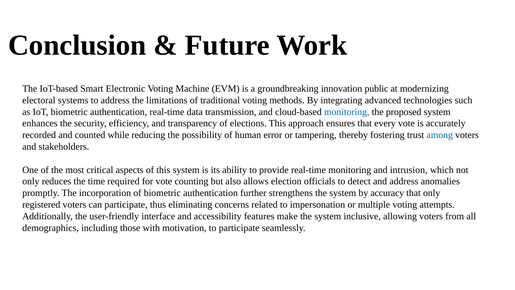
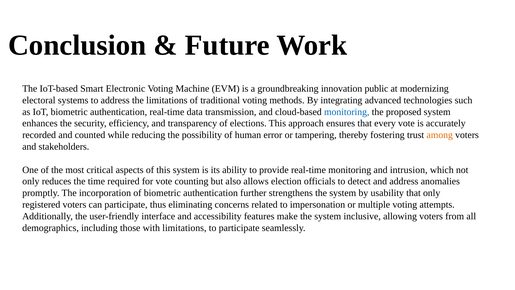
among colour: blue -> orange
accuracy: accuracy -> usability
with motivation: motivation -> limitations
